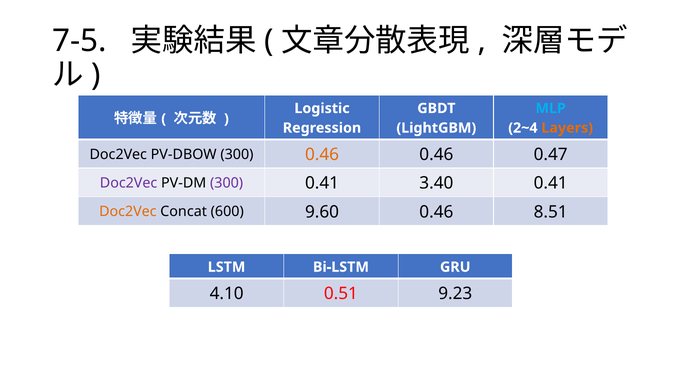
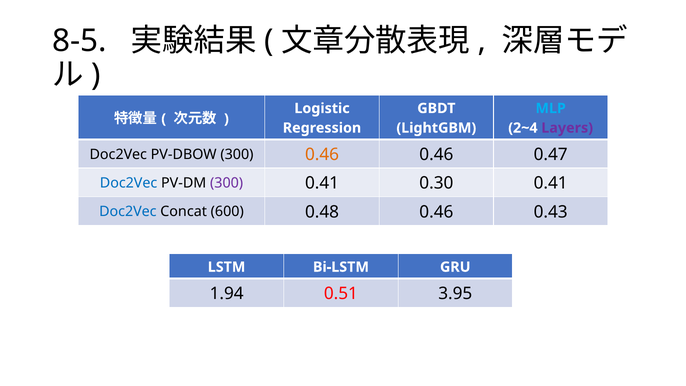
7-5: 7-5 -> 8-5
Layers colour: orange -> purple
Doc2Vec at (129, 183) colour: purple -> blue
3.40: 3.40 -> 0.30
Doc2Vec at (128, 212) colour: orange -> blue
9.60: 9.60 -> 0.48
8.51: 8.51 -> 0.43
4.10: 4.10 -> 1.94
9.23: 9.23 -> 3.95
